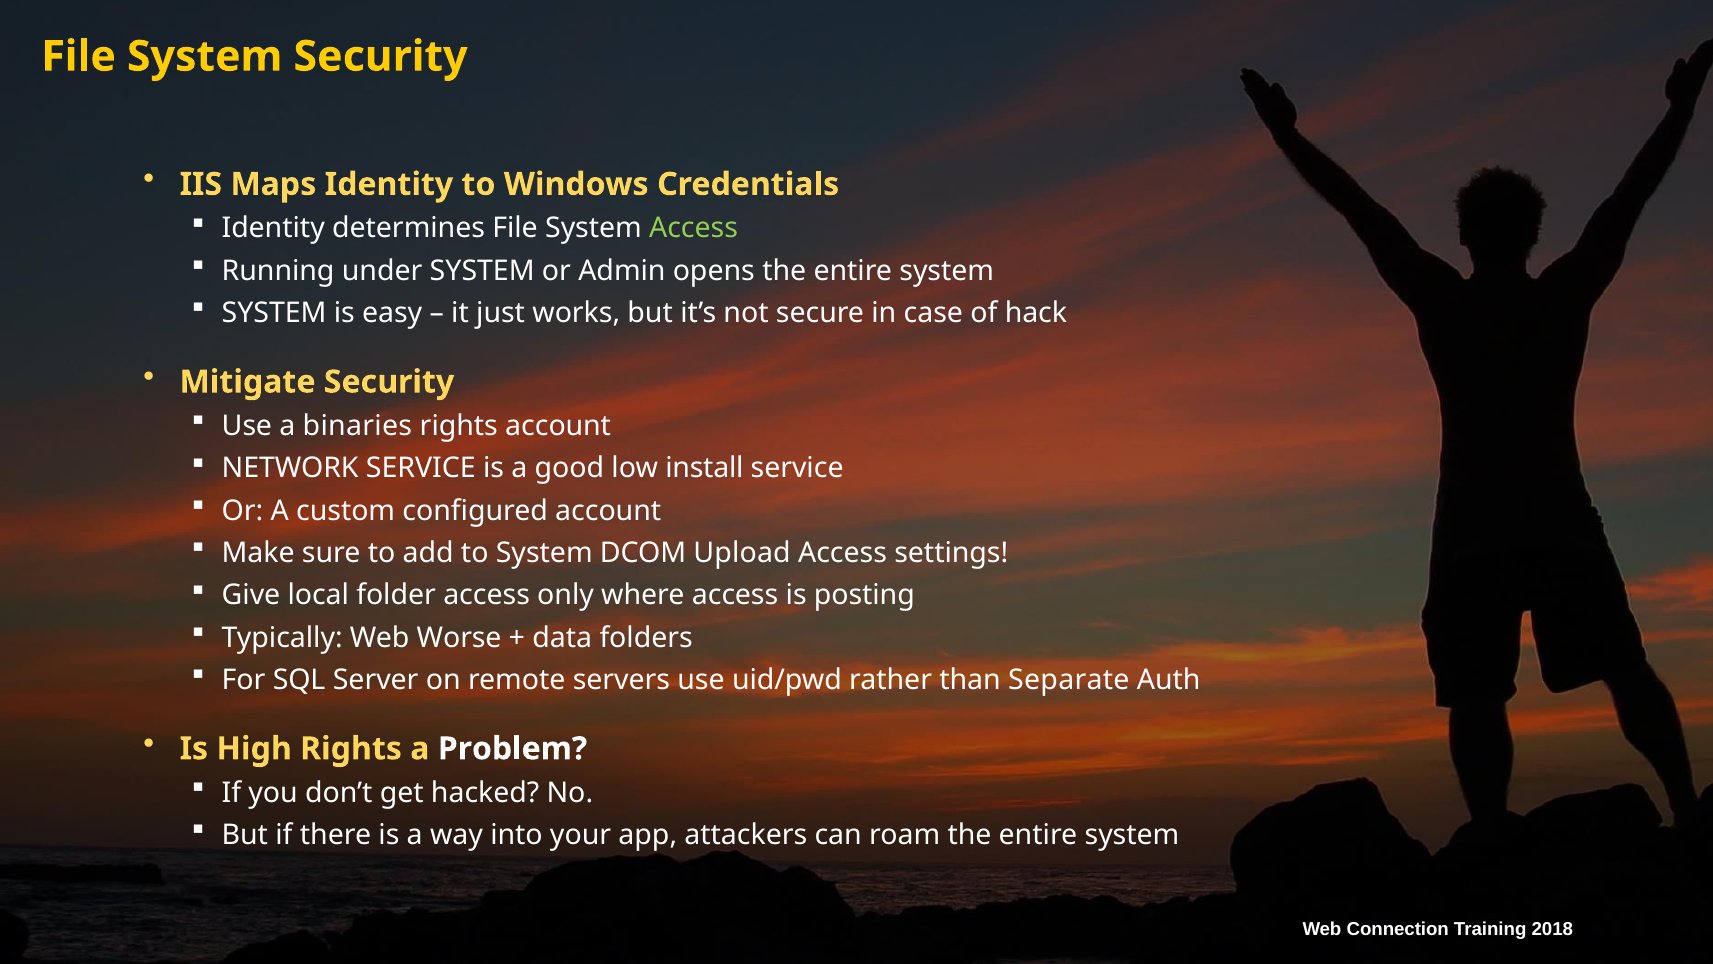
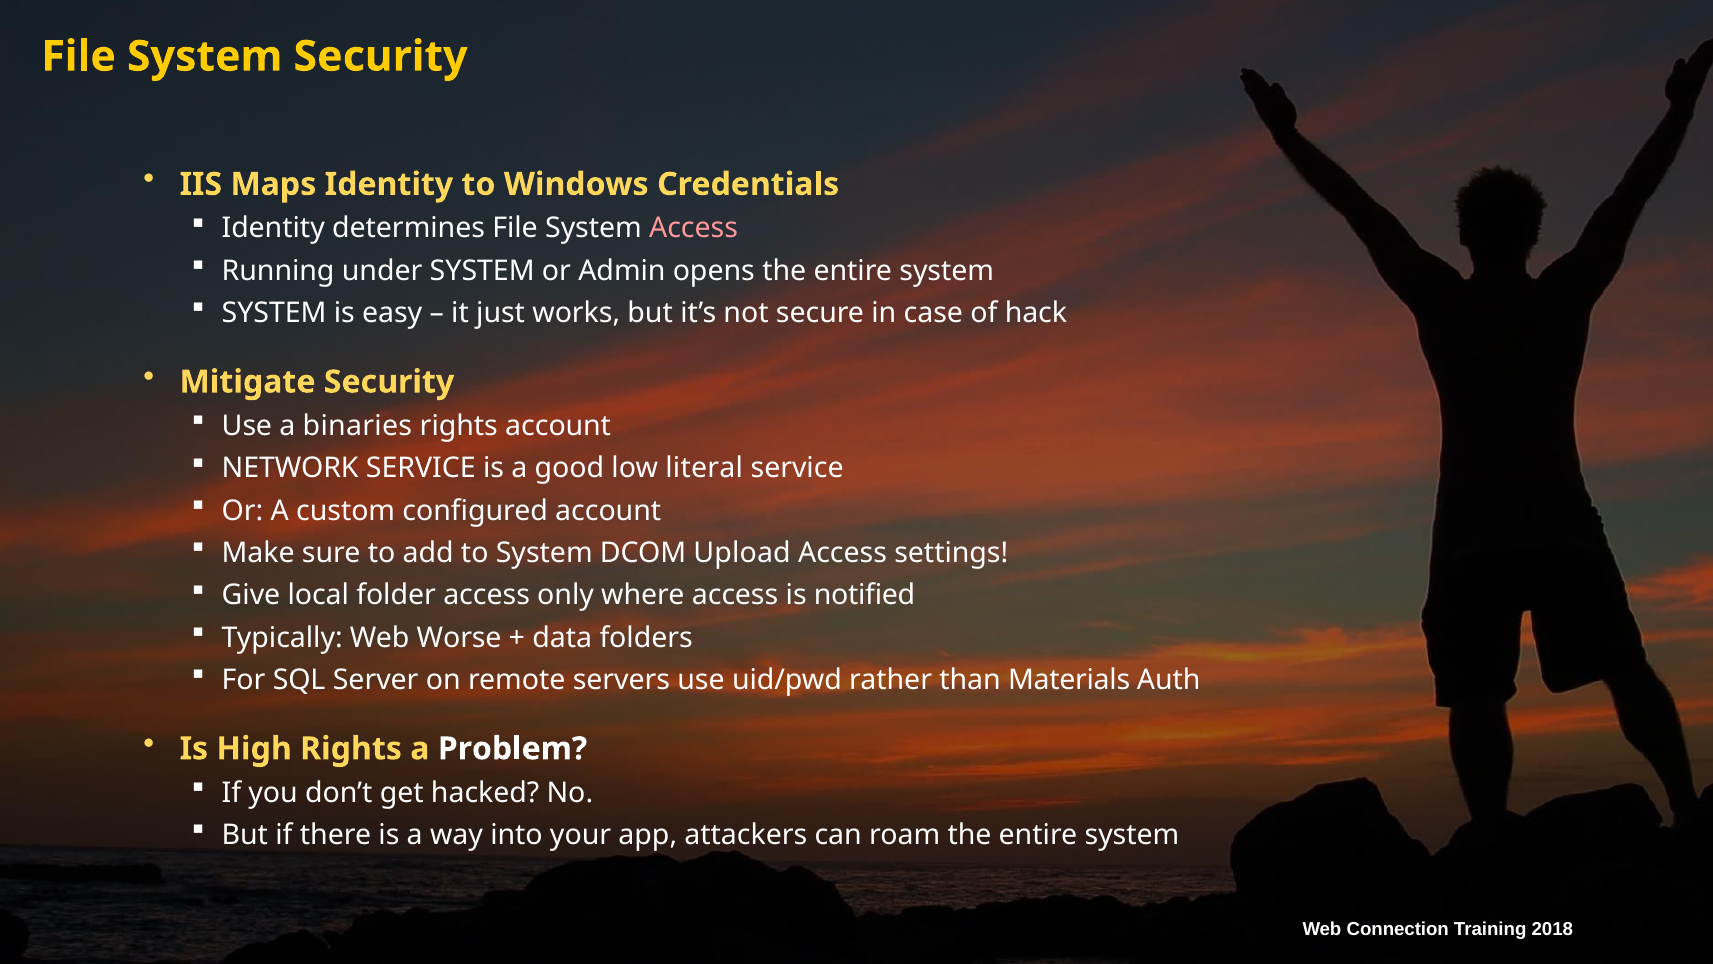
Access at (694, 228) colour: light green -> pink
install: install -> literal
posting: posting -> notified
Separate: Separate -> Materials
